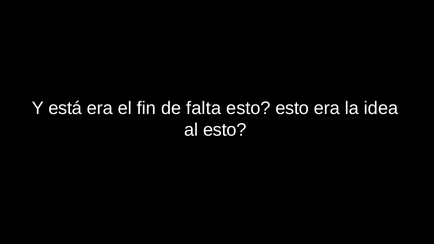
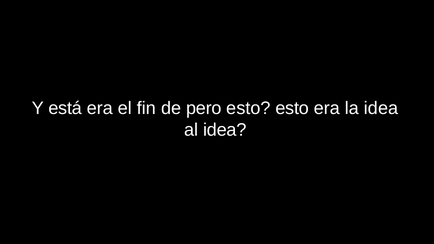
falta: falta -> pero
al esto: esto -> idea
